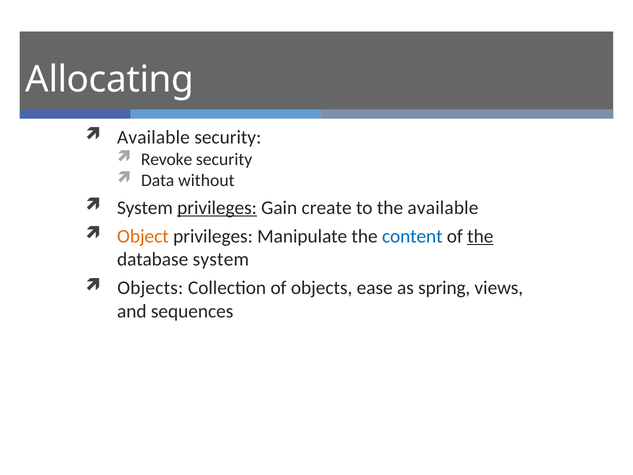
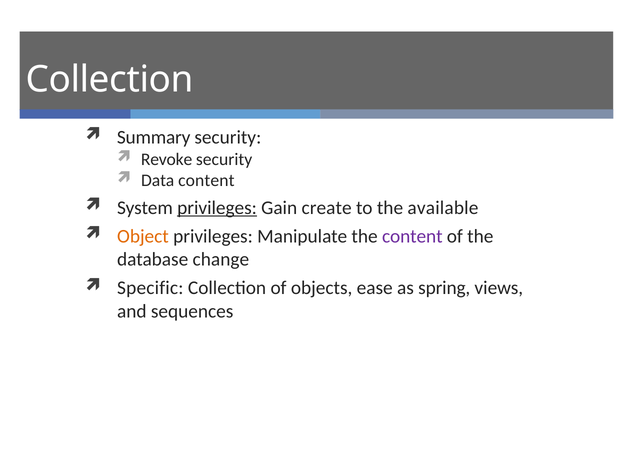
Allocating at (110, 80): Allocating -> Collection
Available at (153, 137): Available -> Summary
Data without: without -> content
content at (412, 236) colour: blue -> purple
the at (480, 236) underline: present -> none
database system: system -> change
Objects at (150, 288): Objects -> Specific
